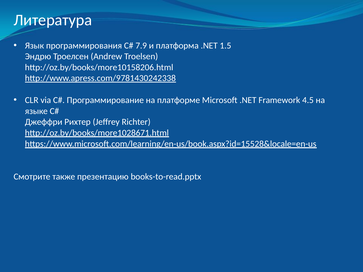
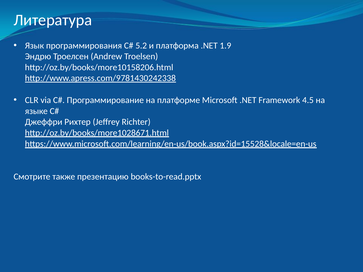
7.9: 7.9 -> 5.2
1.5: 1.5 -> 1.9
